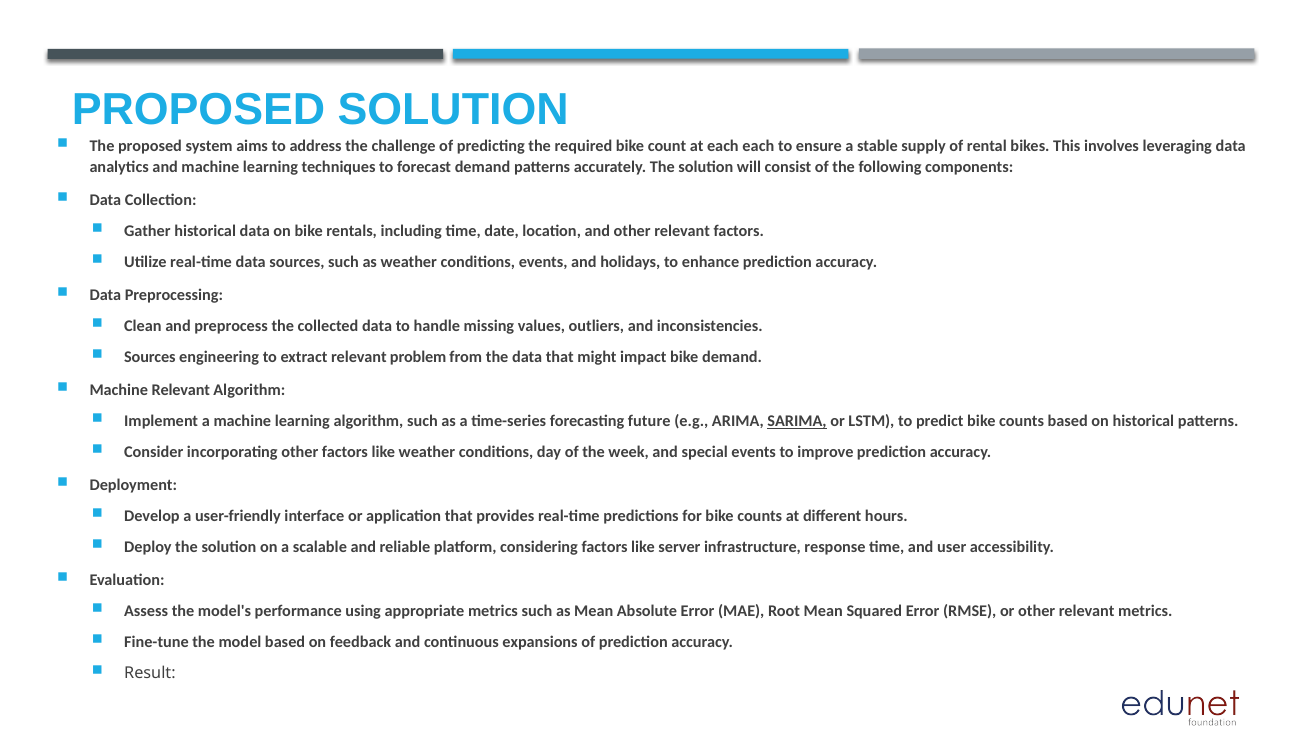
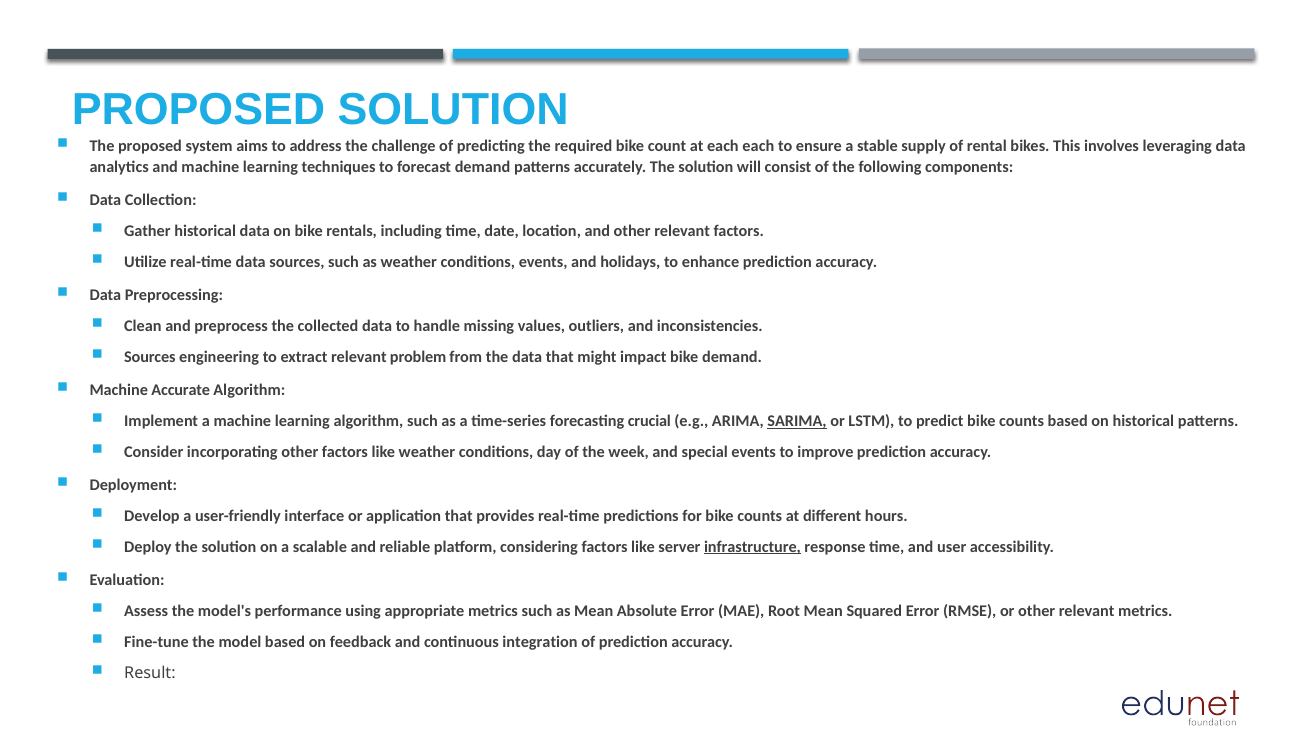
Machine Relevant: Relevant -> Accurate
future: future -> crucial
infrastructure underline: none -> present
expansions: expansions -> integration
